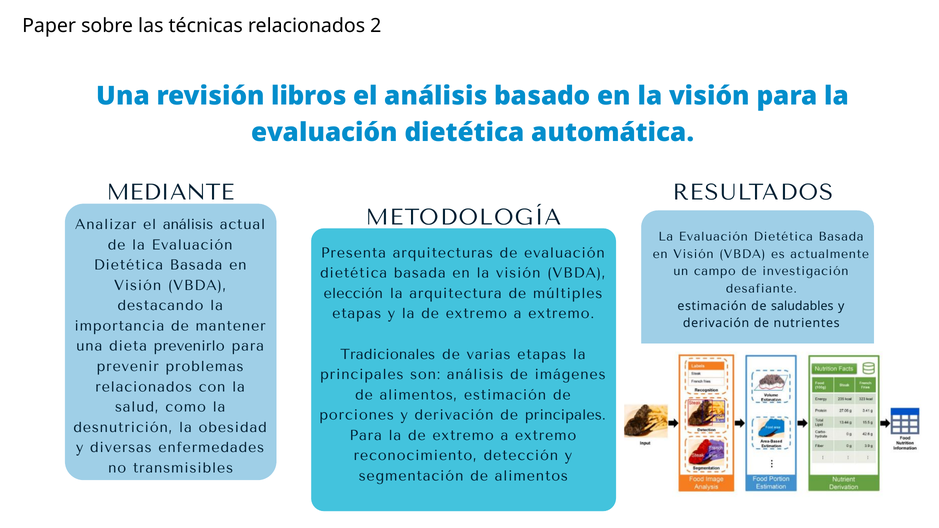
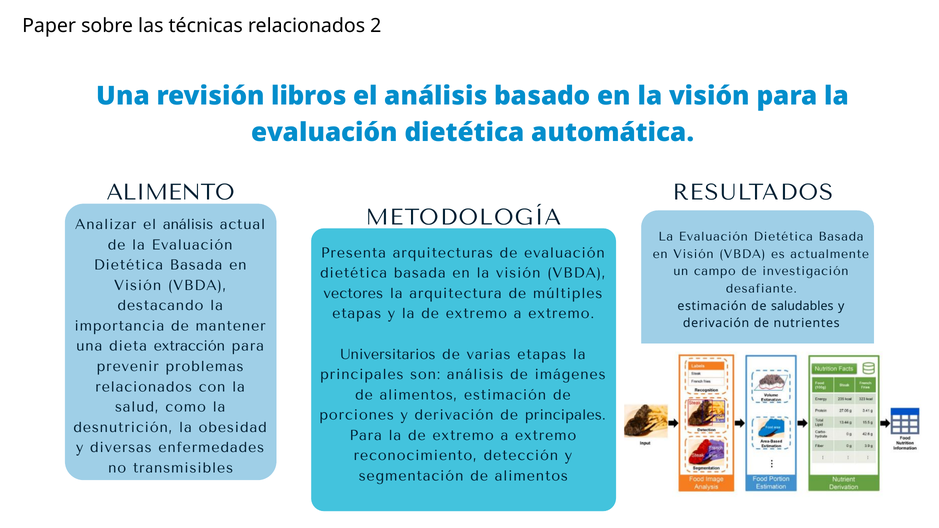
MEDIANTE: MEDIANTE -> ALIMENTO
elección: elección -> vectores
prevenirlo: prevenirlo -> extracción
Tradicionales: Tradicionales -> Universitarios
